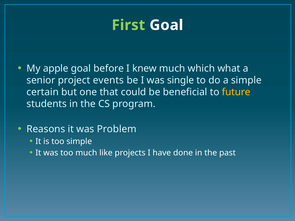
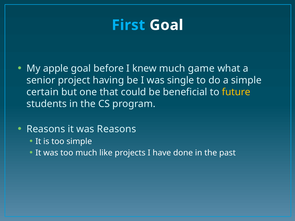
First colour: light green -> light blue
which: which -> game
events: events -> having
was Problem: Problem -> Reasons
